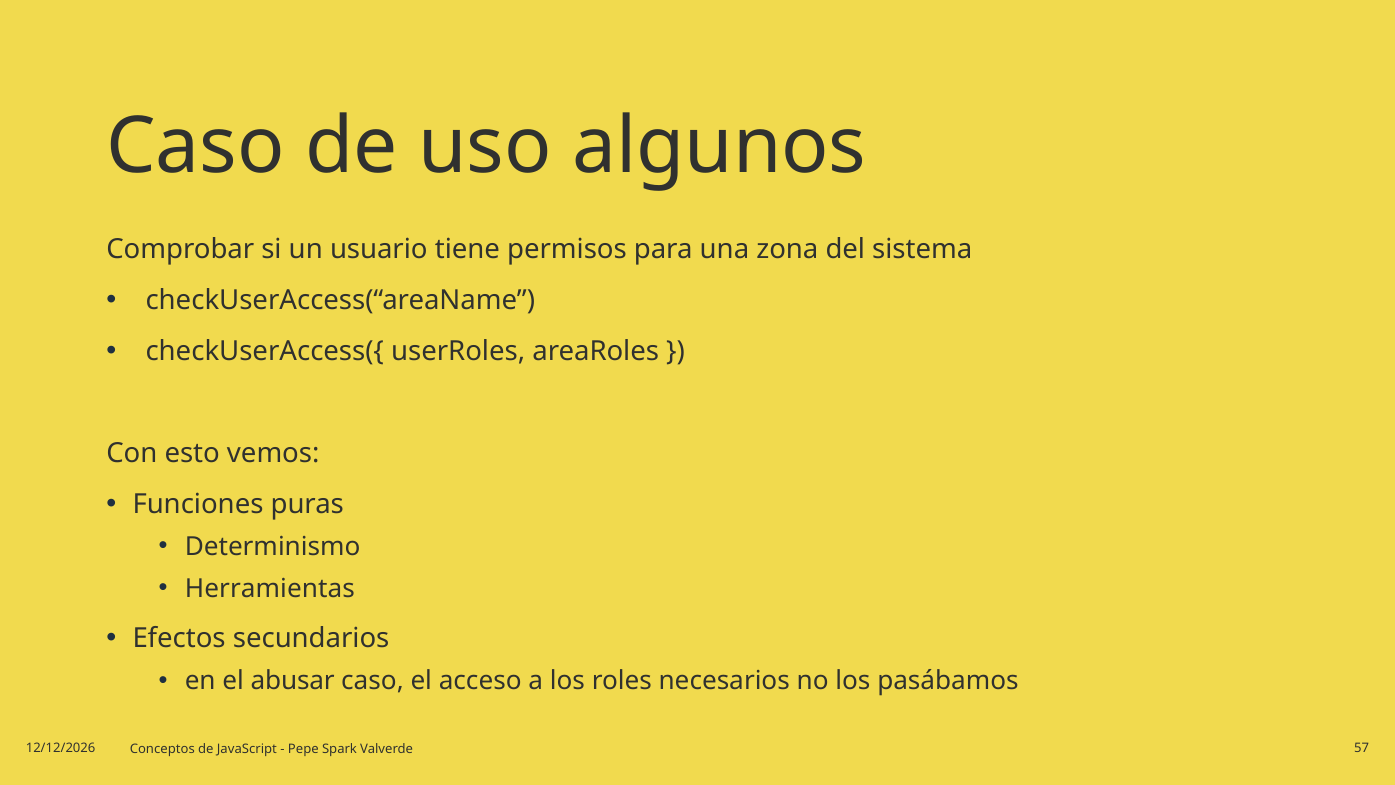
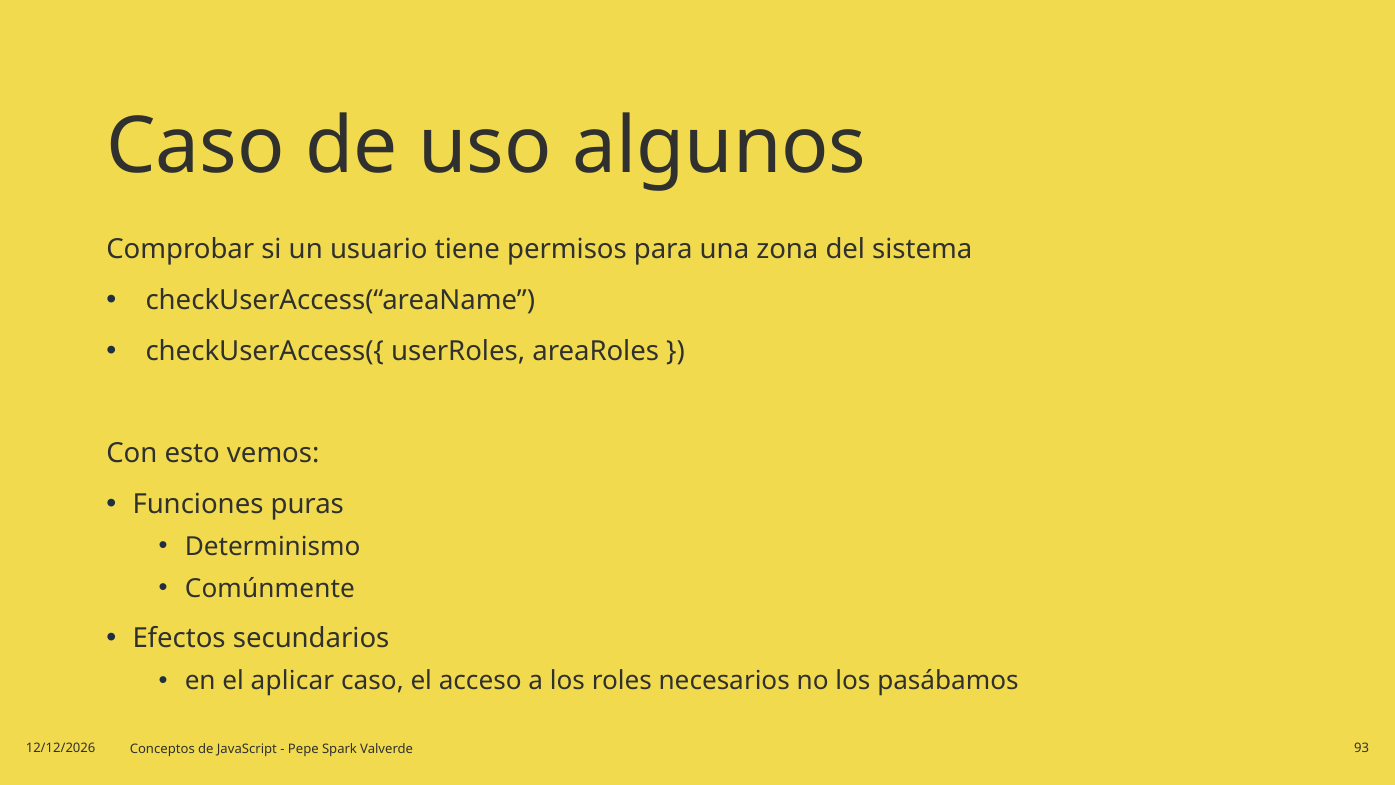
Herramientas: Herramientas -> Comúnmente
abusar: abusar -> aplicar
57: 57 -> 93
